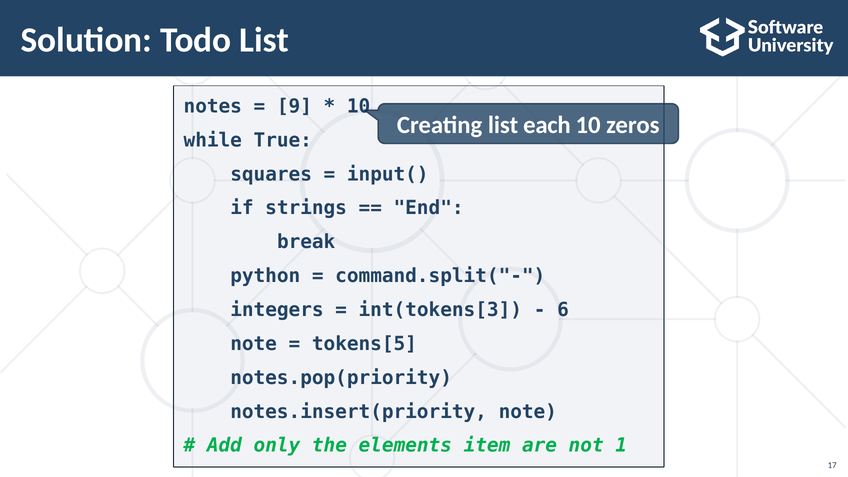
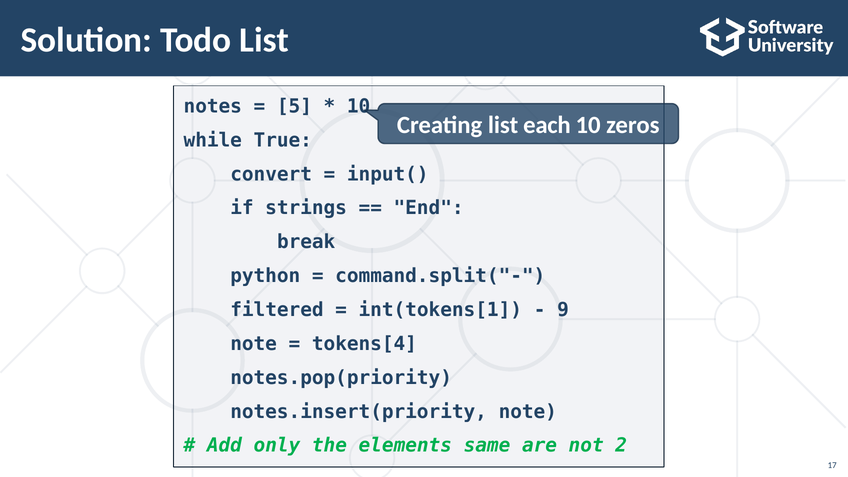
9: 9 -> 5
squares: squares -> convert
integers: integers -> filtered
int(tokens[3: int(tokens[3 -> int(tokens[1
6: 6 -> 9
tokens[5: tokens[5 -> tokens[4
item: item -> same
1: 1 -> 2
